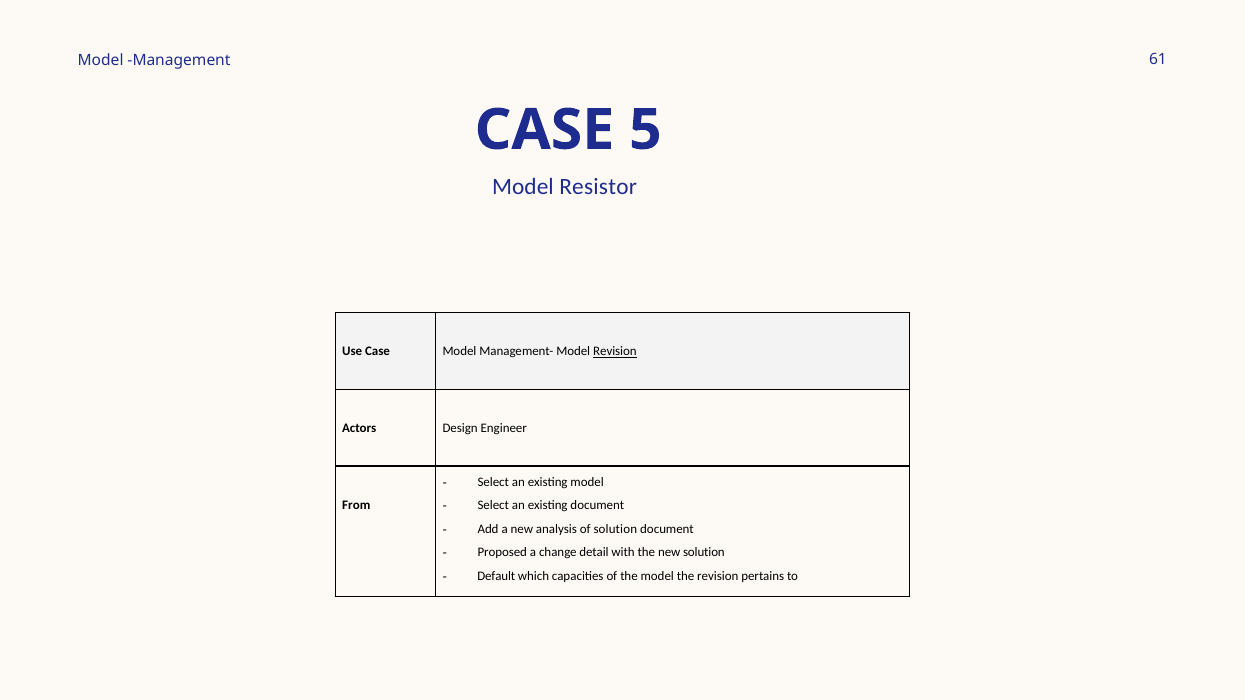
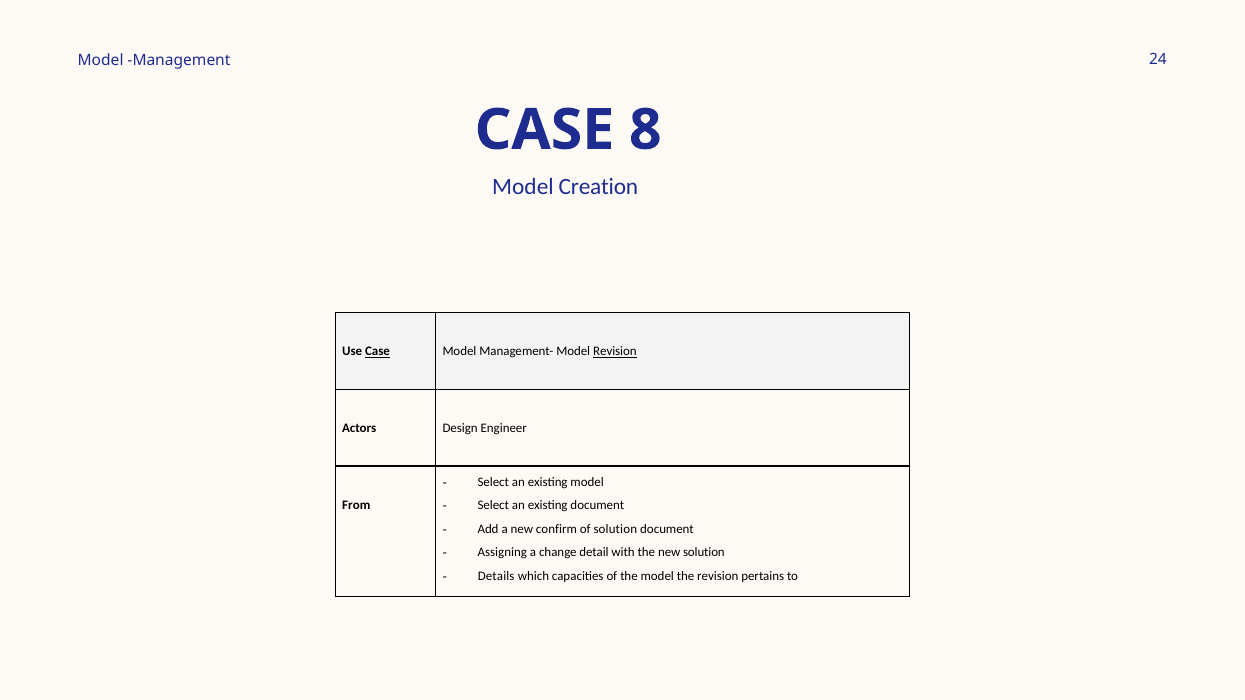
61: 61 -> 24
5: 5 -> 8
Resistor: Resistor -> Creation
Case at (377, 352) underline: none -> present
analysis: analysis -> confirm
Proposed: Proposed -> Assigning
Default: Default -> Details
